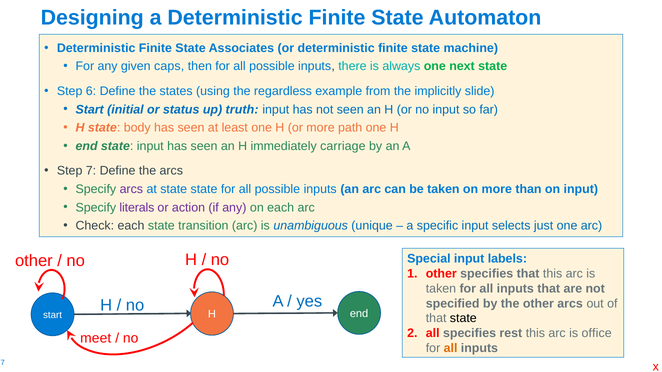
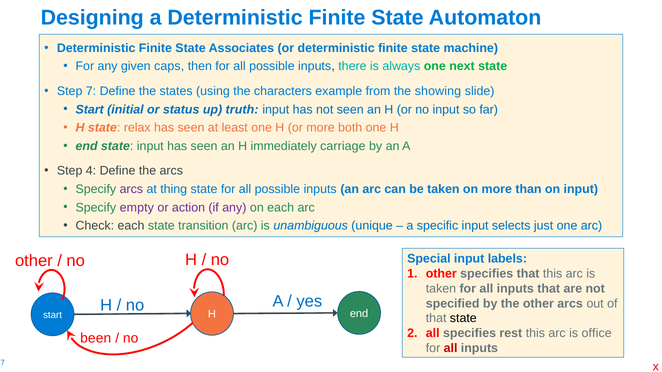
6: 6 -> 7
regardless: regardless -> characters
implicitly: implicitly -> showing
body: body -> relax
path: path -> both
7: 7 -> 4
at state: state -> thing
literals: literals -> empty
meet: meet -> been
all at (451, 348) colour: orange -> red
